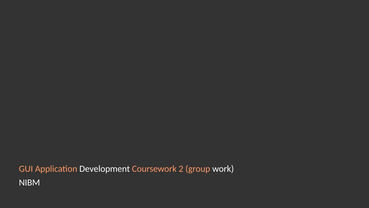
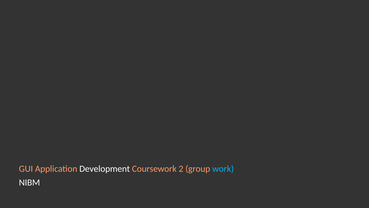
work colour: white -> light blue
